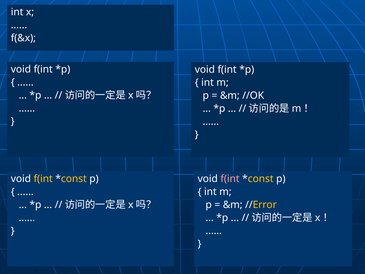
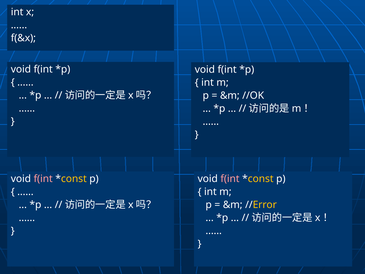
f(int at (43, 179) colour: yellow -> pink
